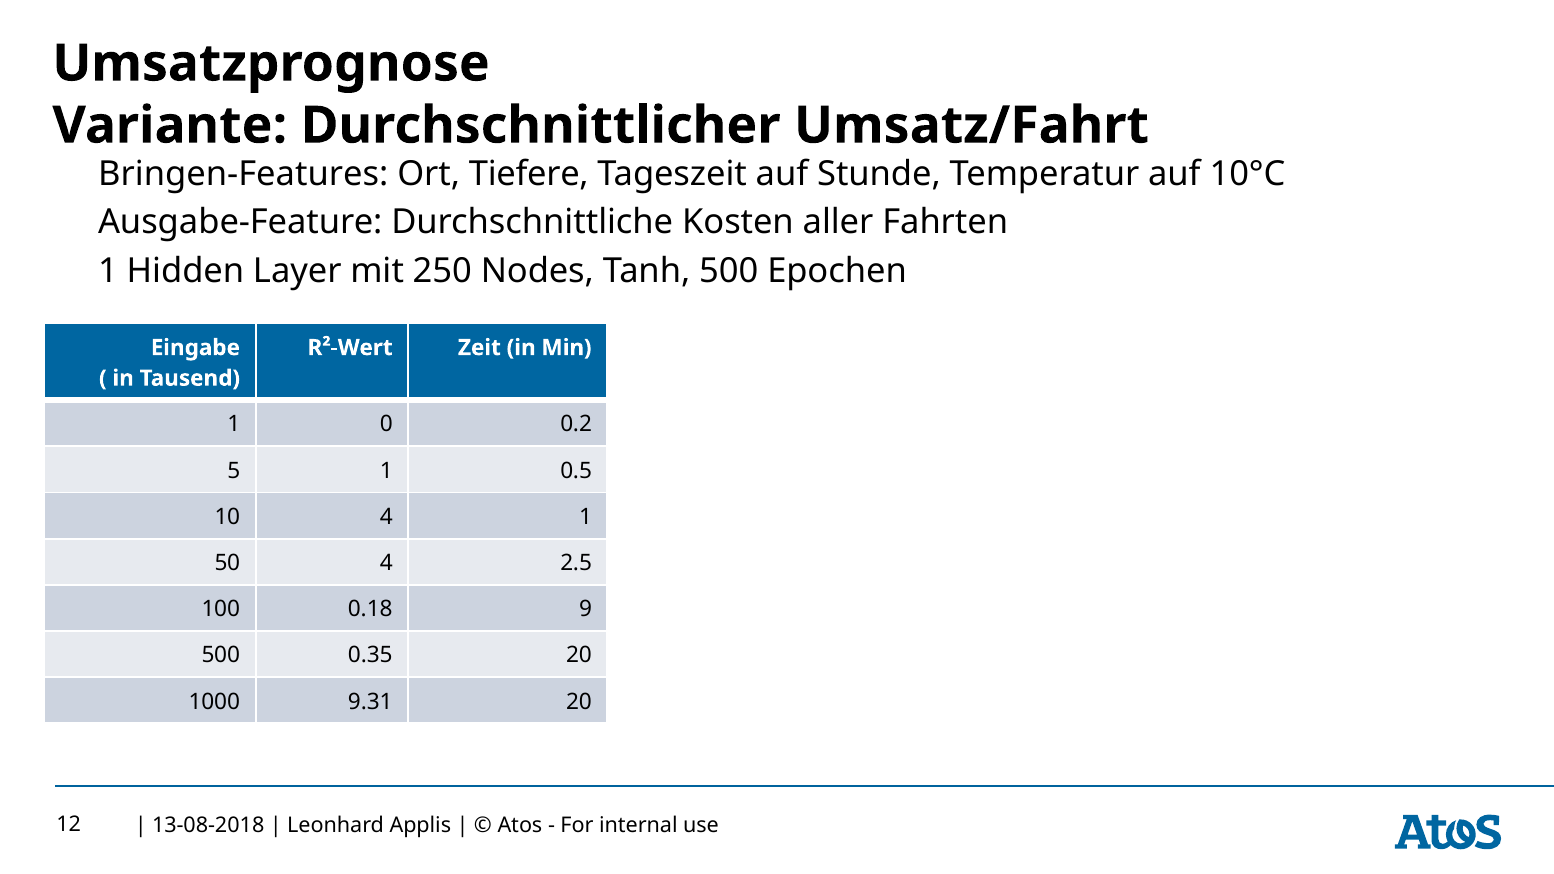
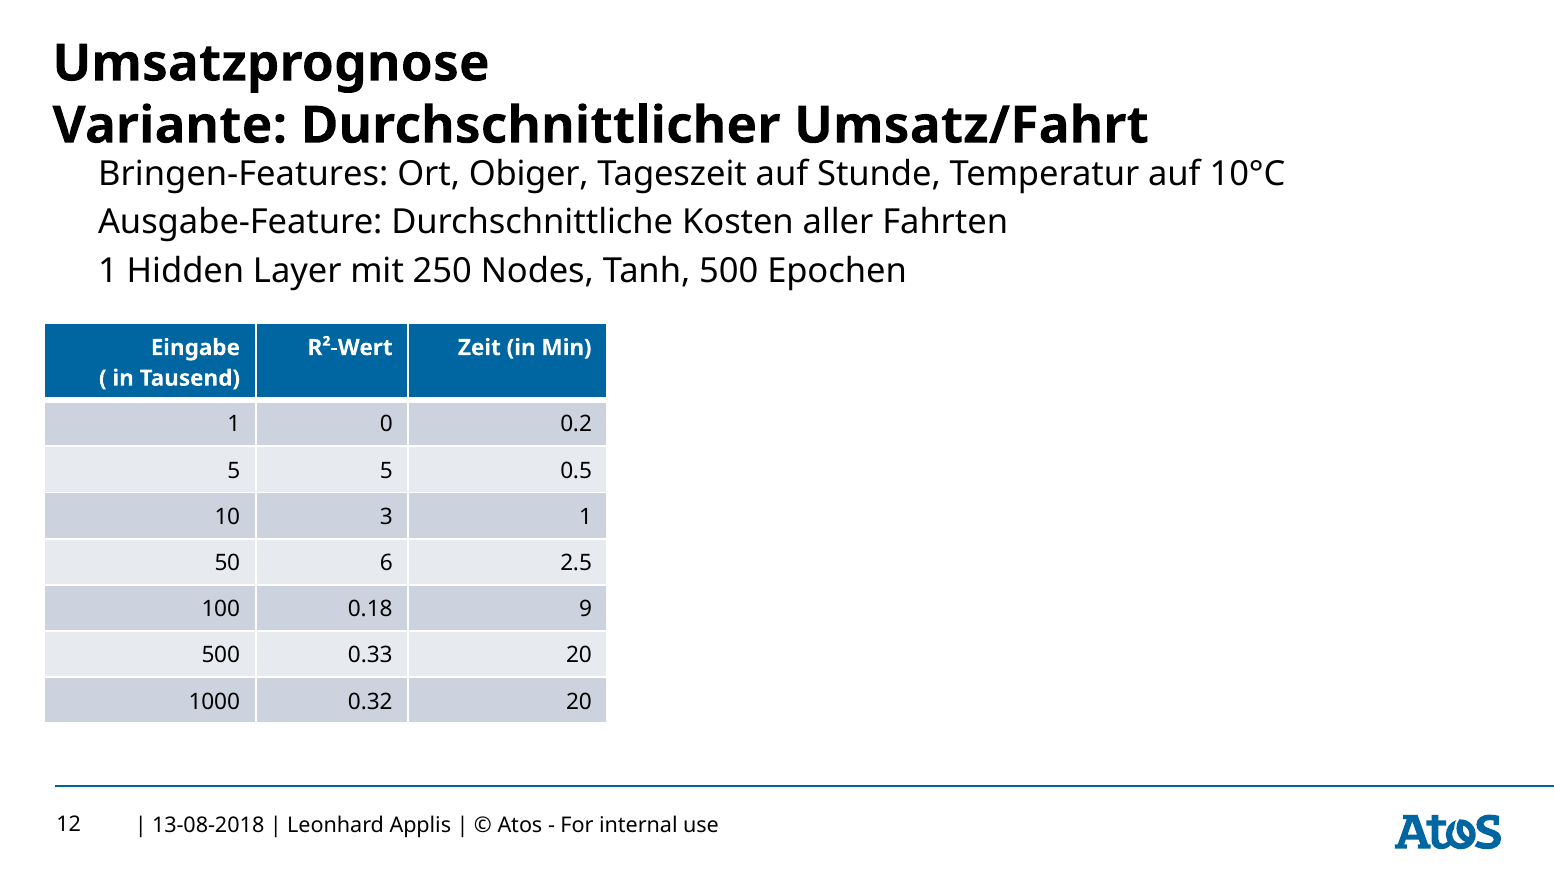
Tiefere: Tiefere -> Obiger
5 1: 1 -> 5
10 4: 4 -> 3
50 4: 4 -> 6
0.35: 0.35 -> 0.33
9.31: 9.31 -> 0.32
